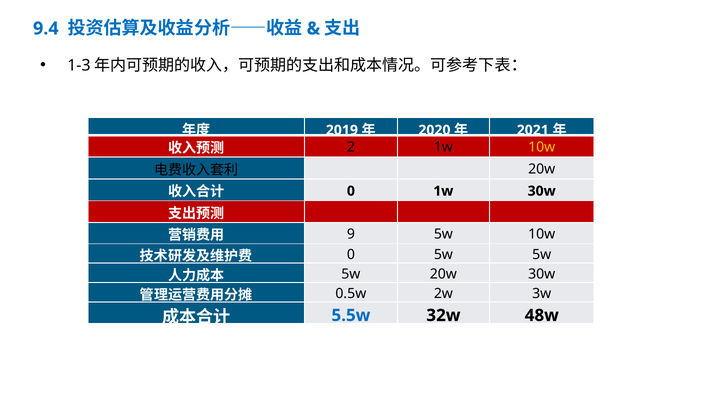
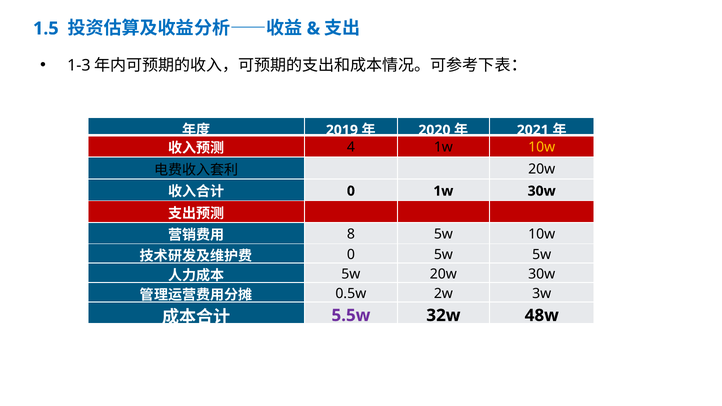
9.4: 9.4 -> 1.5
2: 2 -> 4
9: 9 -> 8
5.5w colour: blue -> purple
